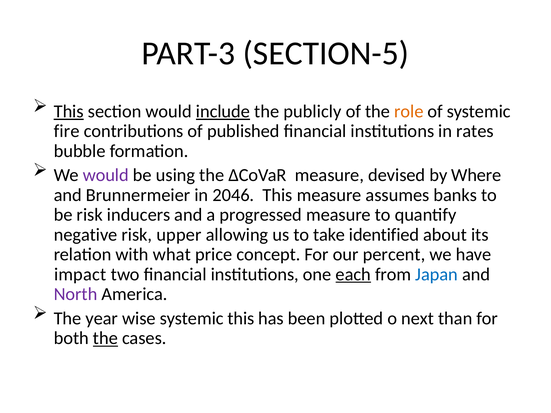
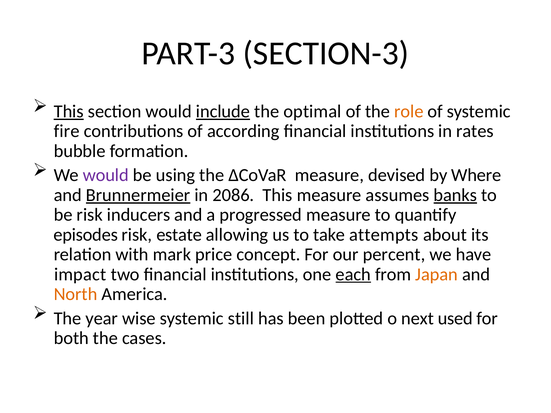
SECTION-5: SECTION-5 -> SECTION-3
publicly: publicly -> optimal
published: published -> according
Brunnermeier underline: none -> present
2046: 2046 -> 2086
banks underline: none -> present
negative: negative -> episodes
upper: upper -> estate
identified: identified -> attempts
what: what -> mark
Japan colour: blue -> orange
North colour: purple -> orange
systemic this: this -> still
than: than -> used
the at (105, 338) underline: present -> none
